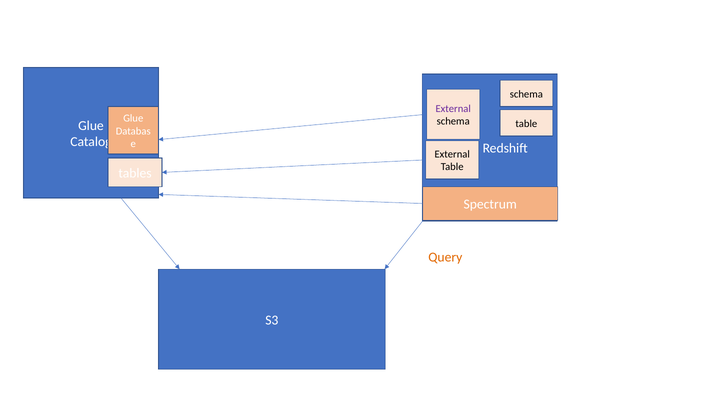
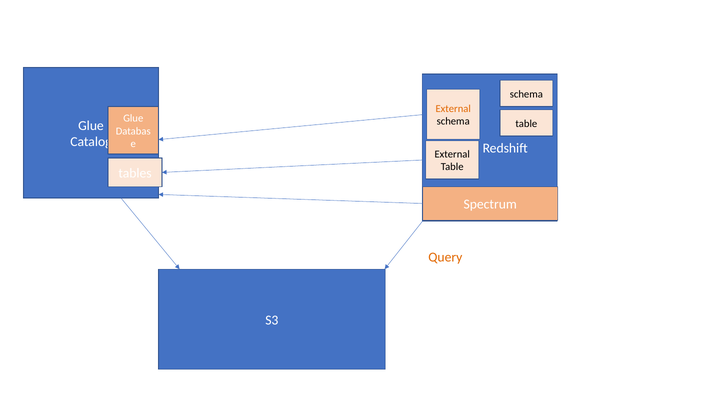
External at (453, 109) colour: purple -> orange
